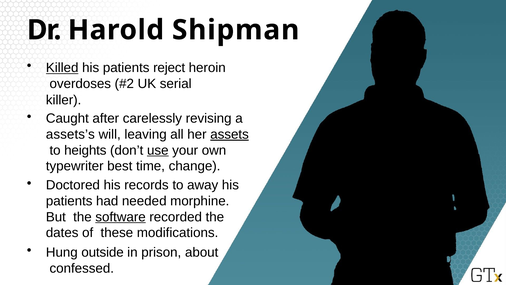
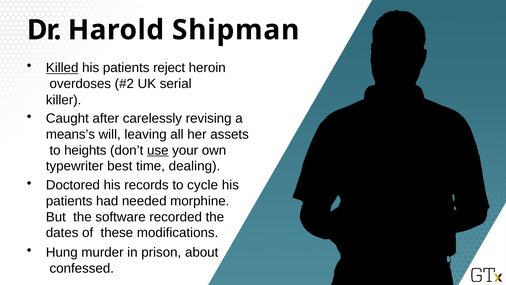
assets’s: assets’s -> means’s
assets underline: present -> none
change: change -> dealing
away: away -> cycle
software underline: present -> none
outside: outside -> murder
